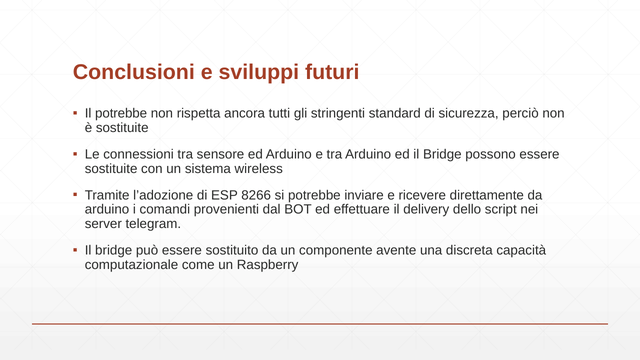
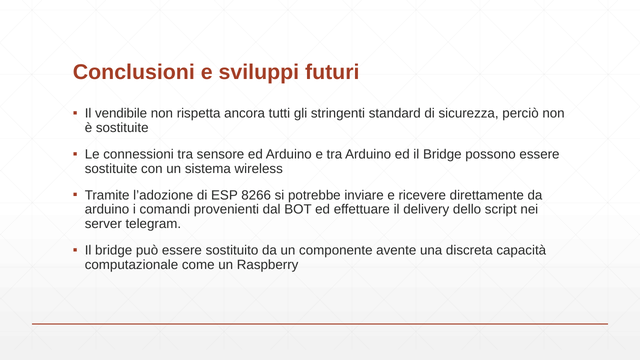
Il potrebbe: potrebbe -> vendibile
